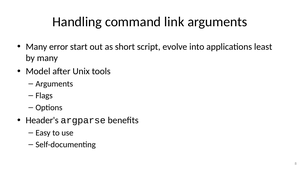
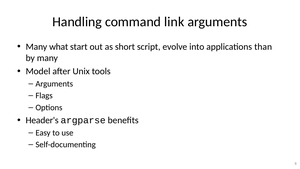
error: error -> what
least: least -> than
